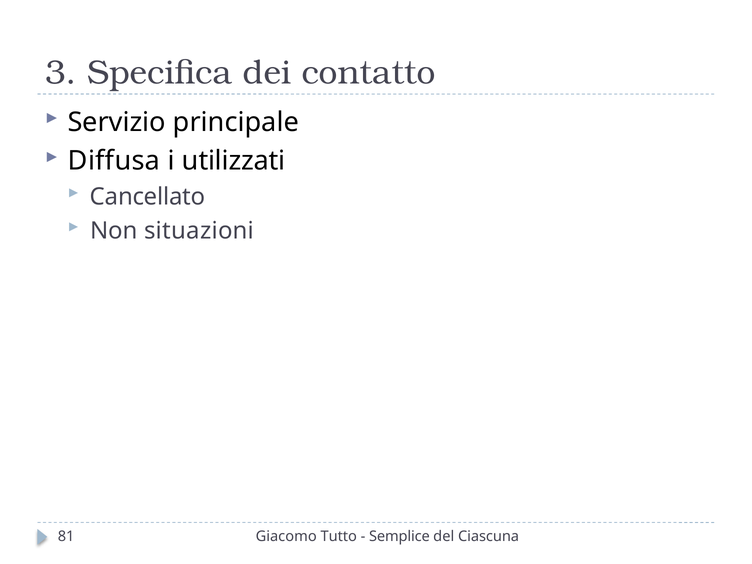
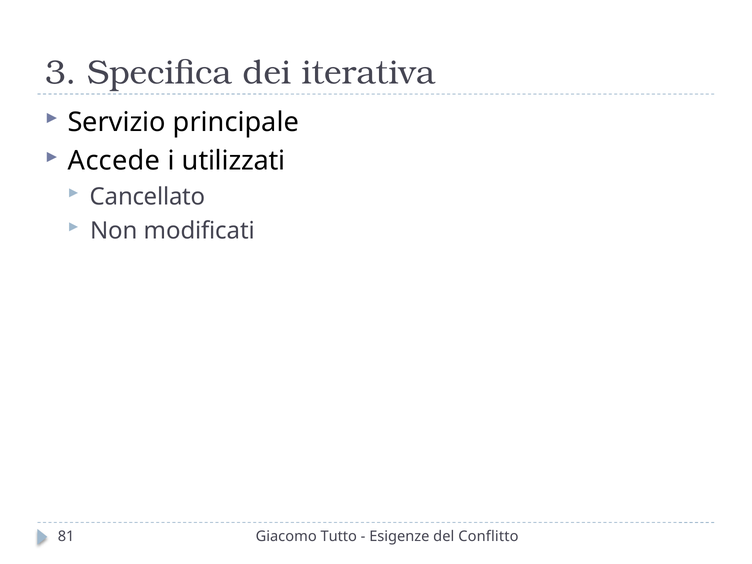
contatto: contatto -> iterativa
Diffusa: Diffusa -> Accede
situazioni: situazioni -> modificati
Semplice: Semplice -> Esigenze
Ciascuna: Ciascuna -> Conflitto
